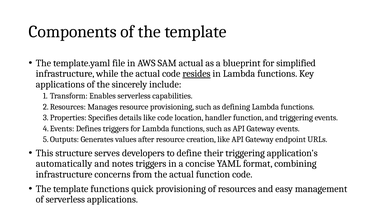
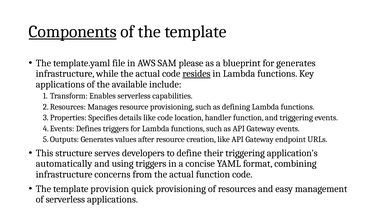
Components underline: none -> present
SAM actual: actual -> please
for simplified: simplified -> generates
sincerely: sincerely -> available
notes: notes -> using
template functions: functions -> provision
